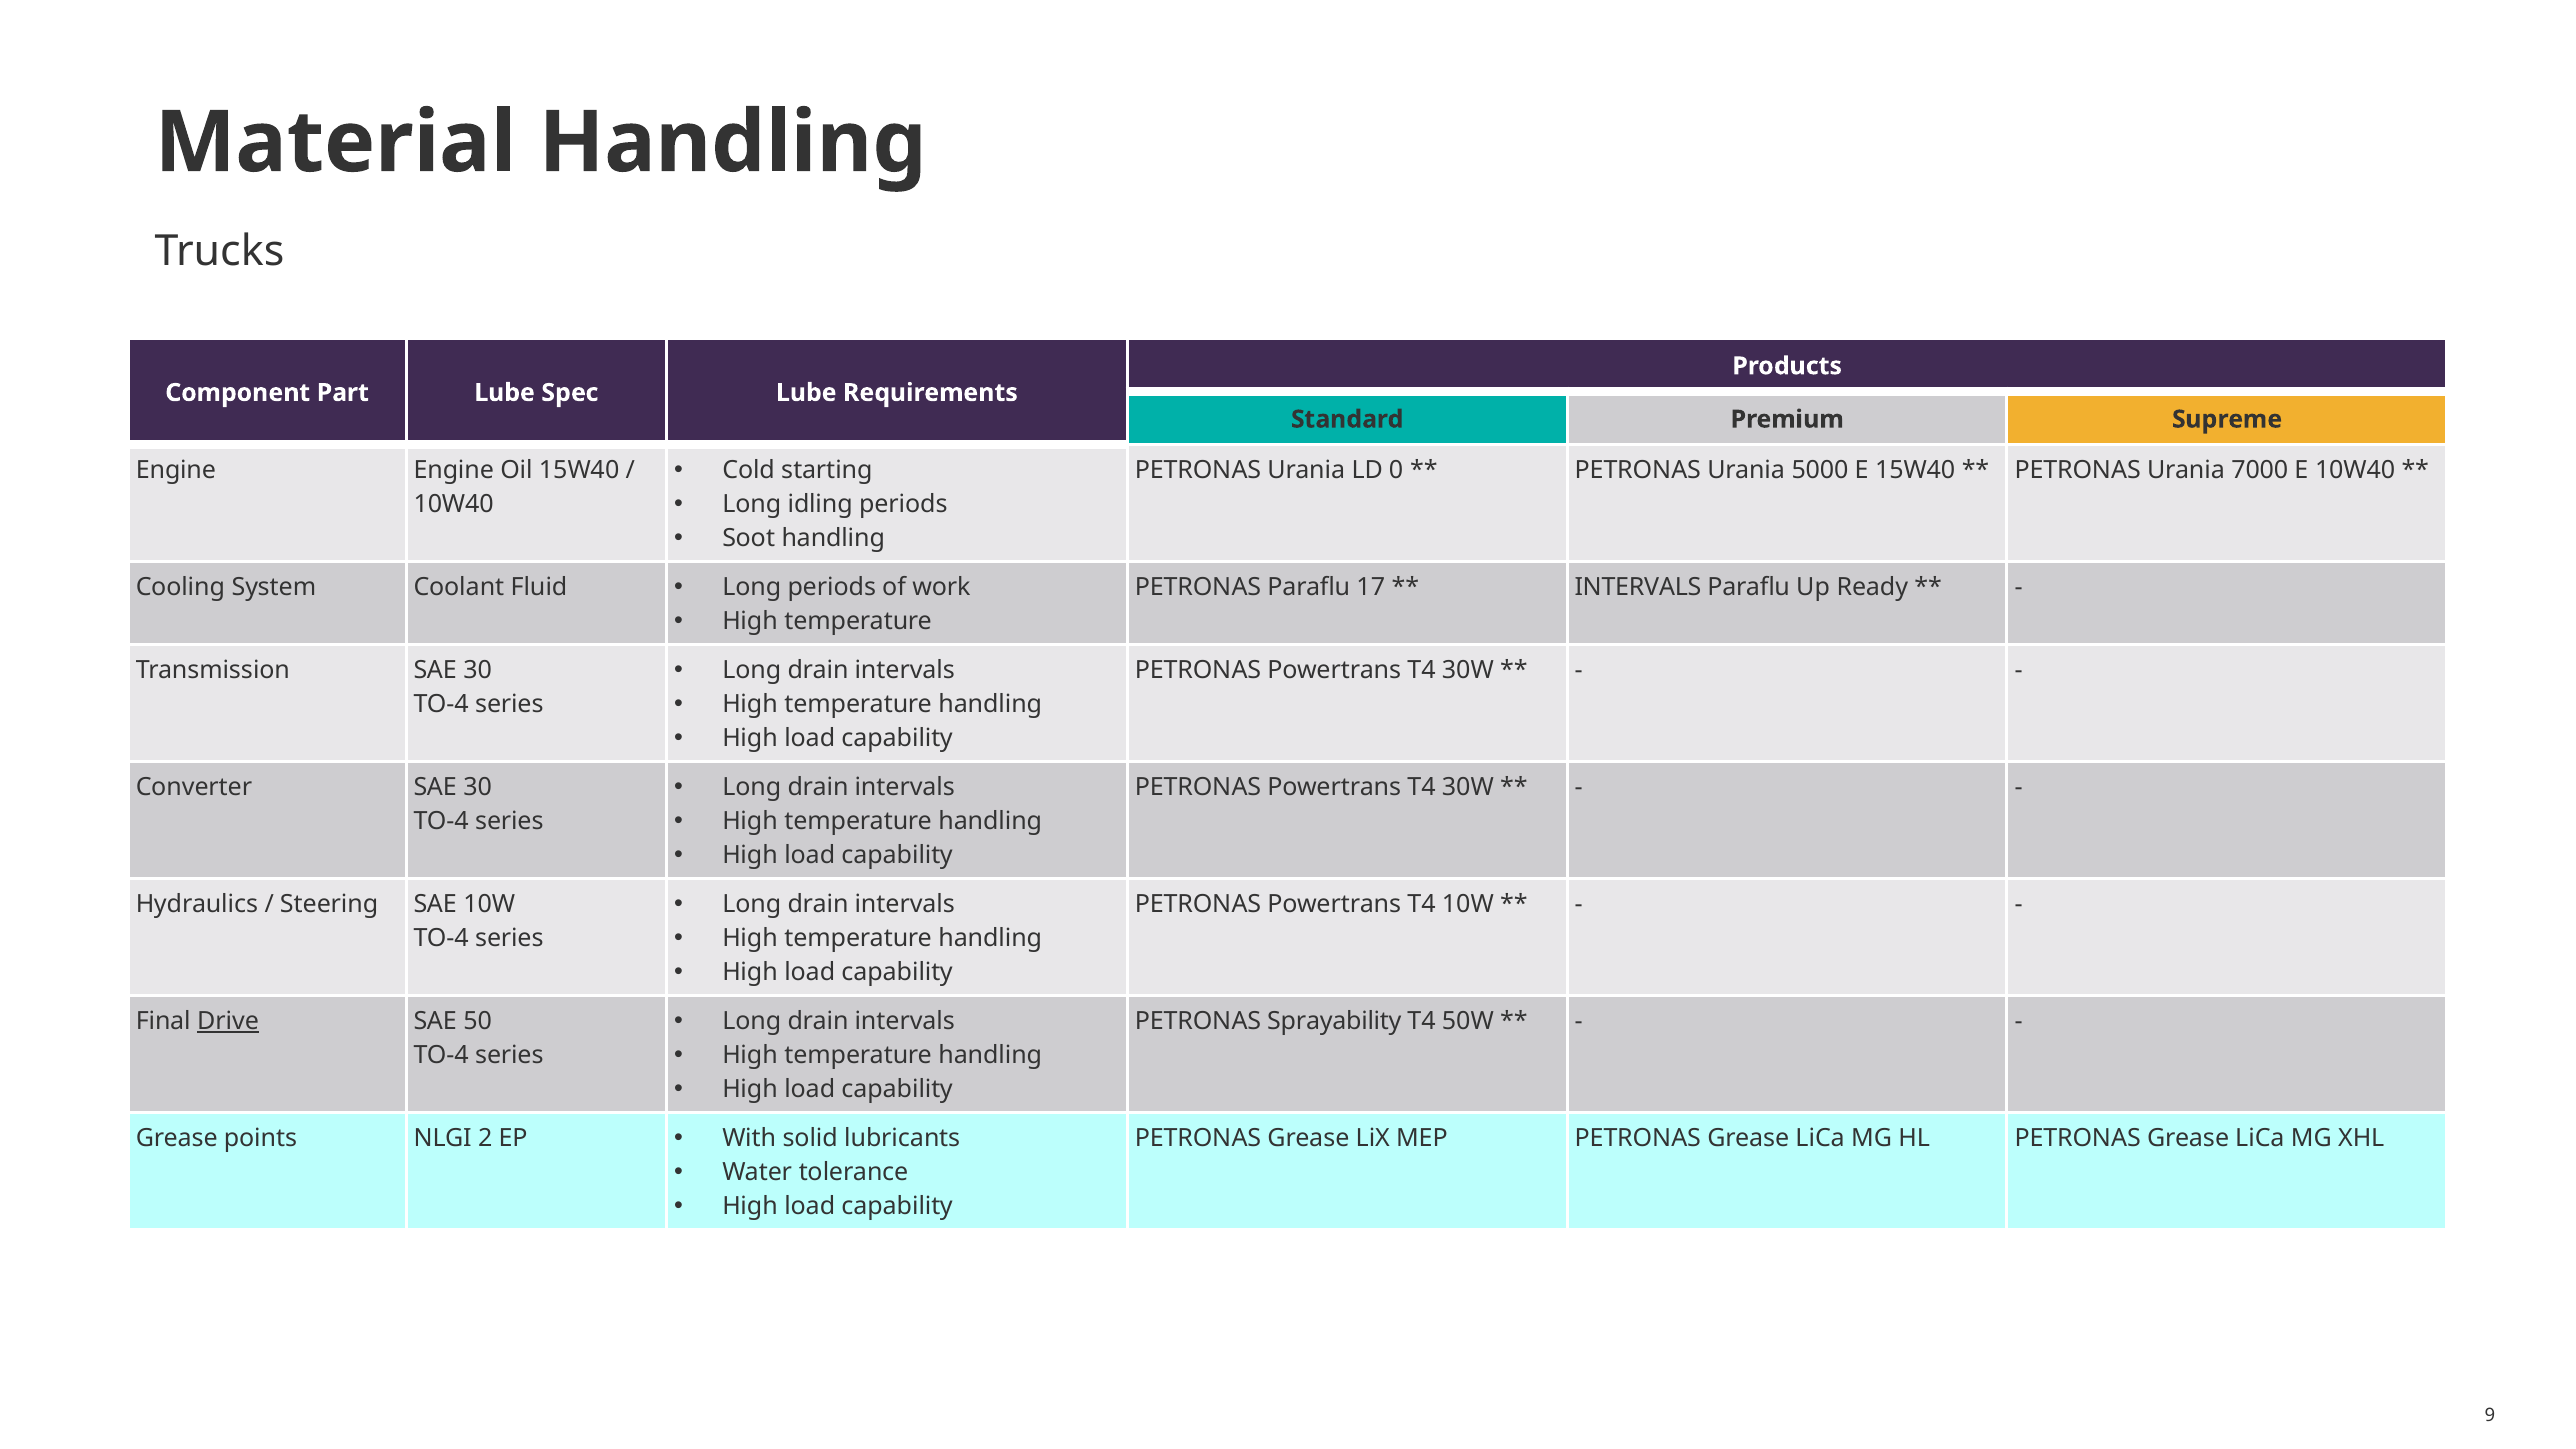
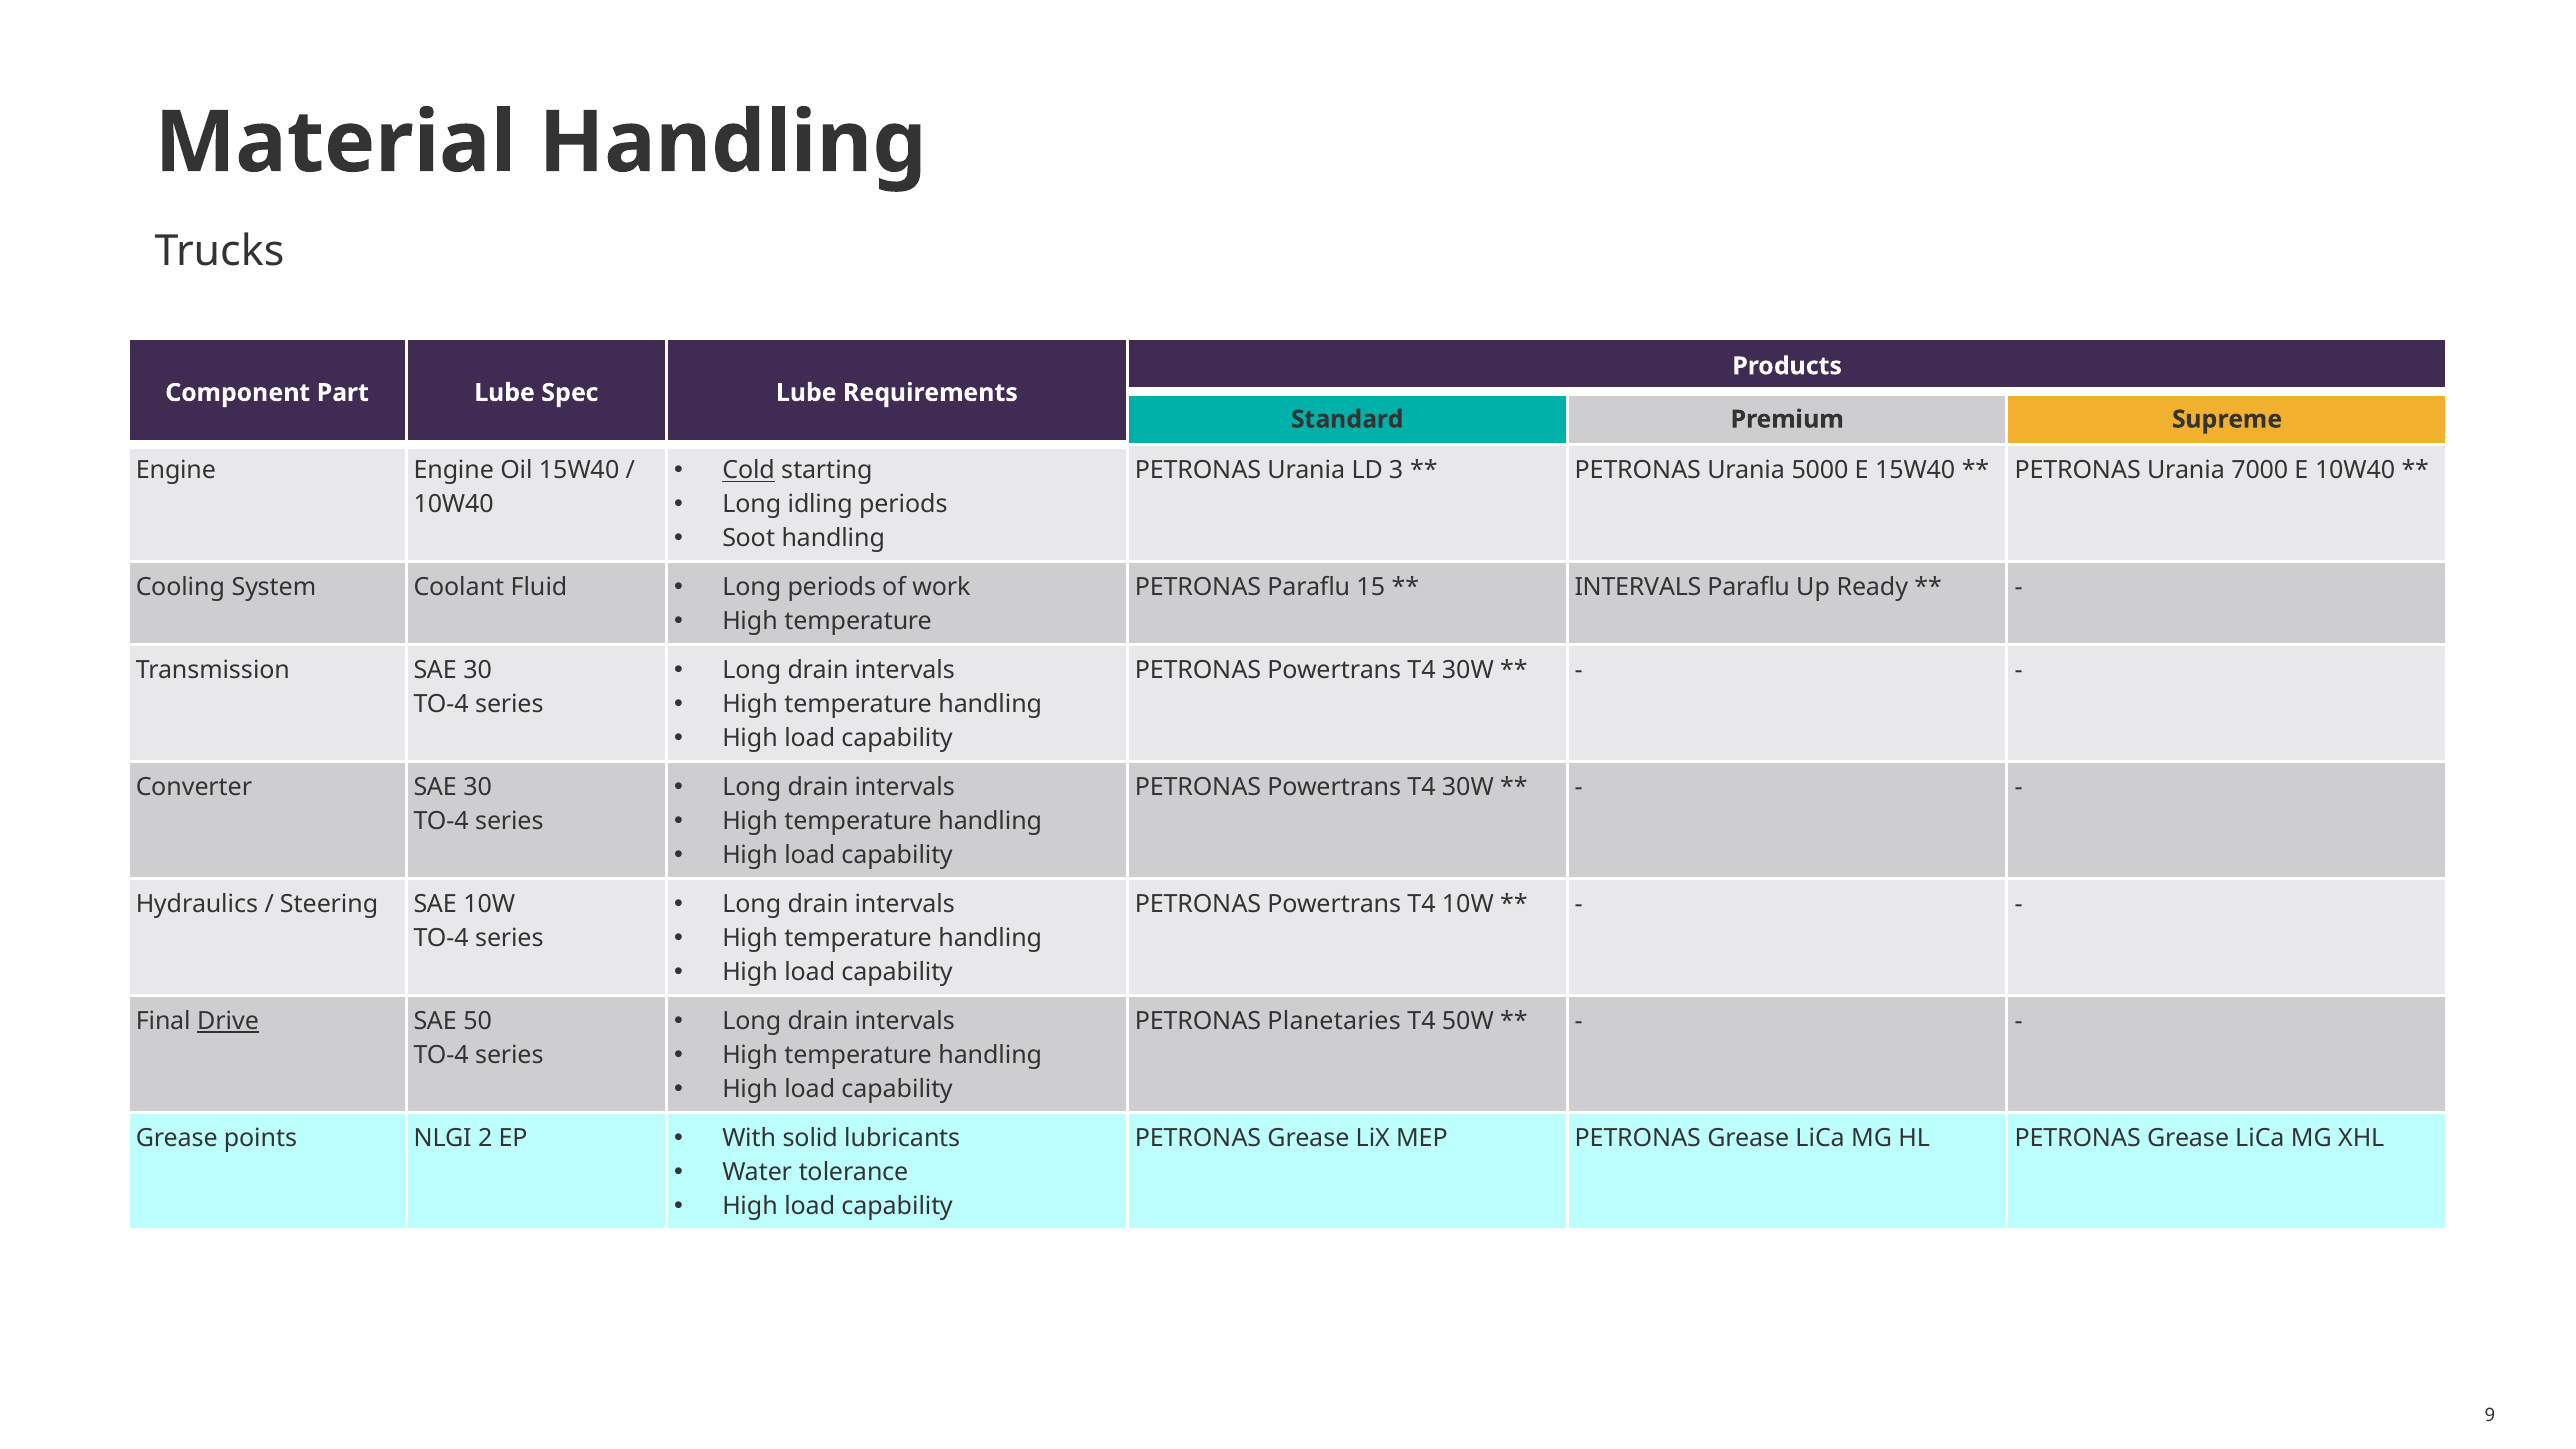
Cold underline: none -> present
0: 0 -> 3
17: 17 -> 15
Sprayability: Sprayability -> Planetaries
